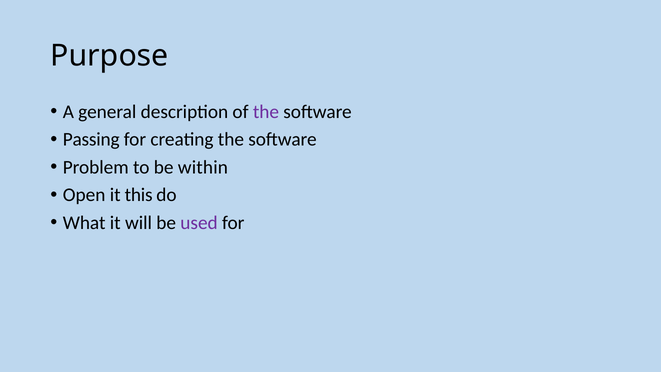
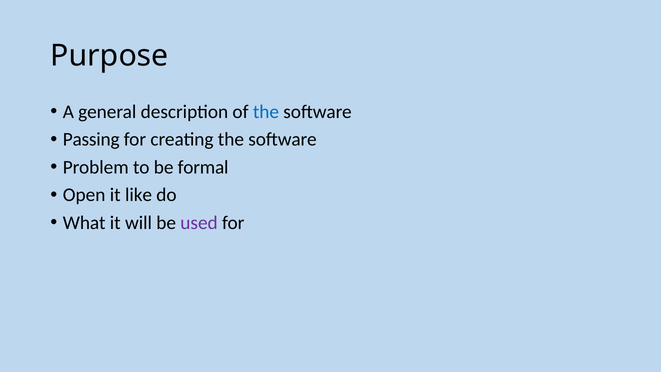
the at (266, 112) colour: purple -> blue
within: within -> formal
this: this -> like
